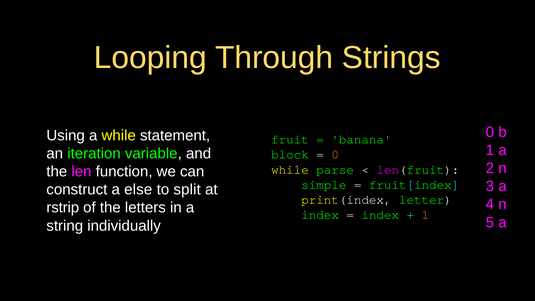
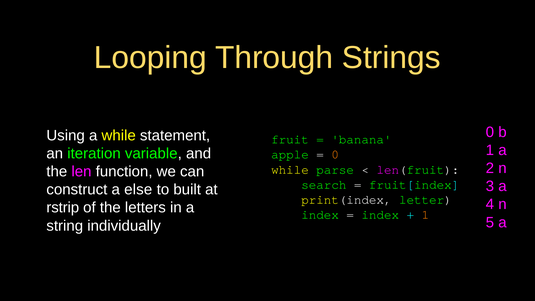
block: block -> apple
simple: simple -> search
split: split -> built
